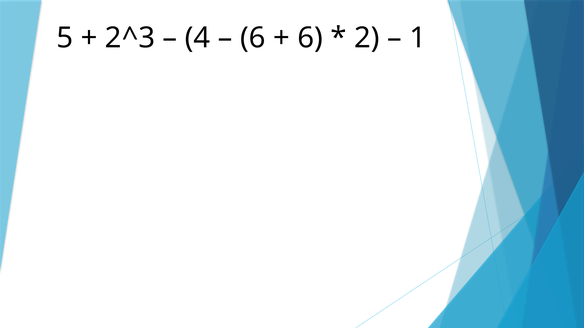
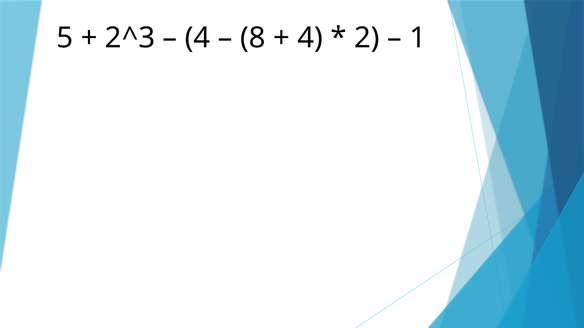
6 at (253, 38): 6 -> 8
6 at (310, 38): 6 -> 4
